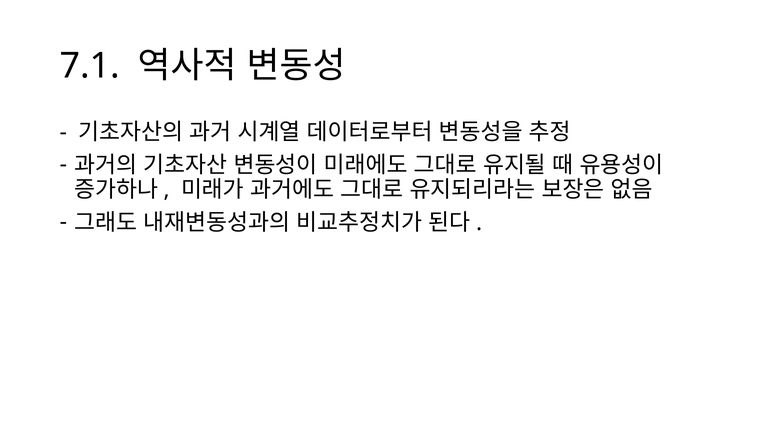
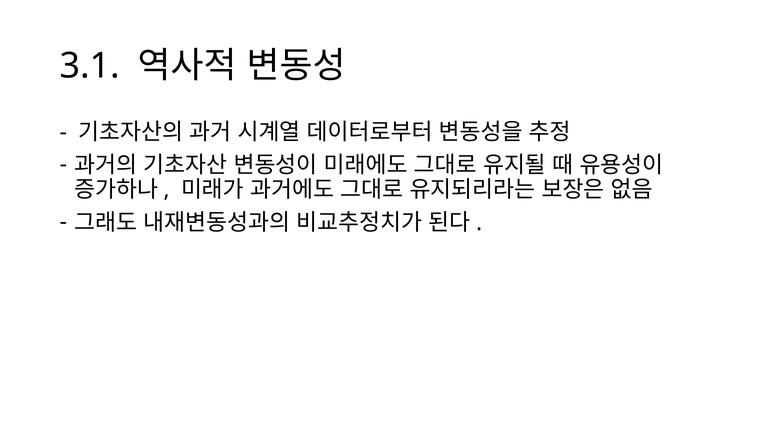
7.1: 7.1 -> 3.1
